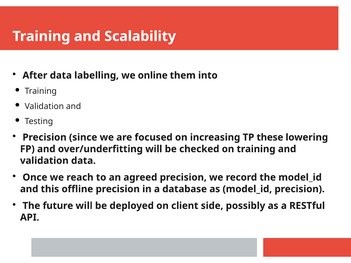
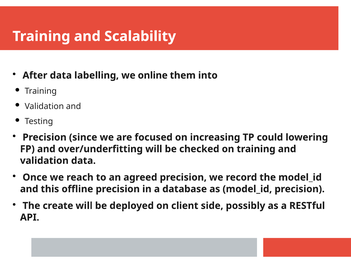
these: these -> could
future: future -> create
